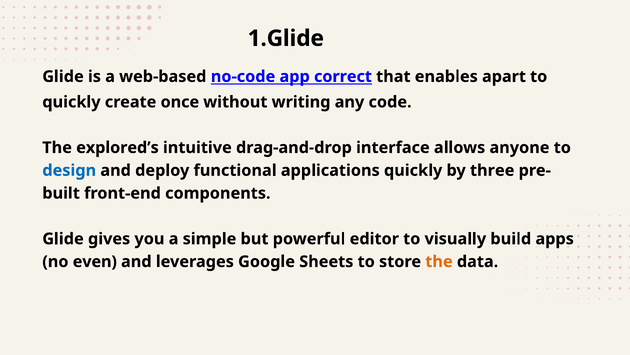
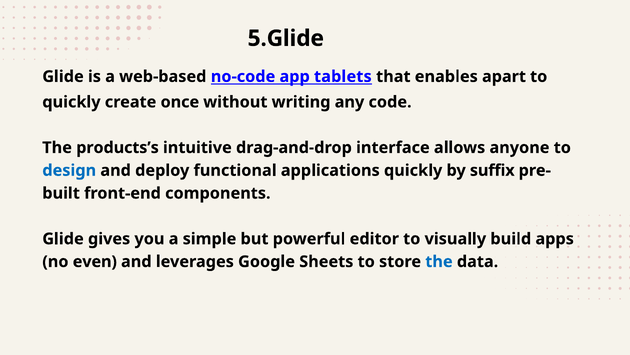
1.Glide: 1.Glide -> 5.Glide
correct: correct -> tablets
explored’s: explored’s -> products’s
three: three -> suffix
the at (439, 261) colour: orange -> blue
